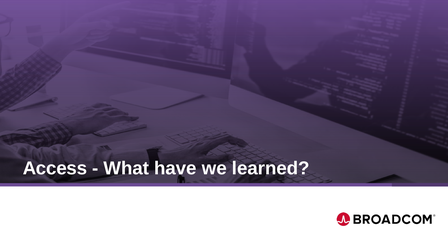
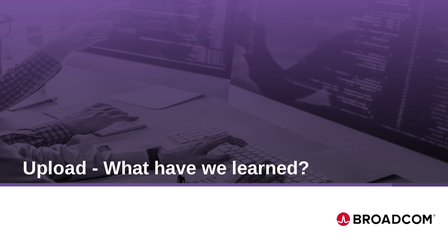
Access: Access -> Upload
